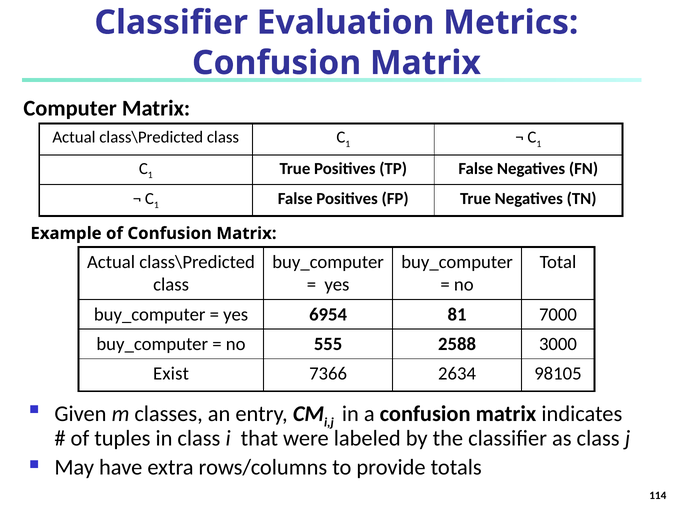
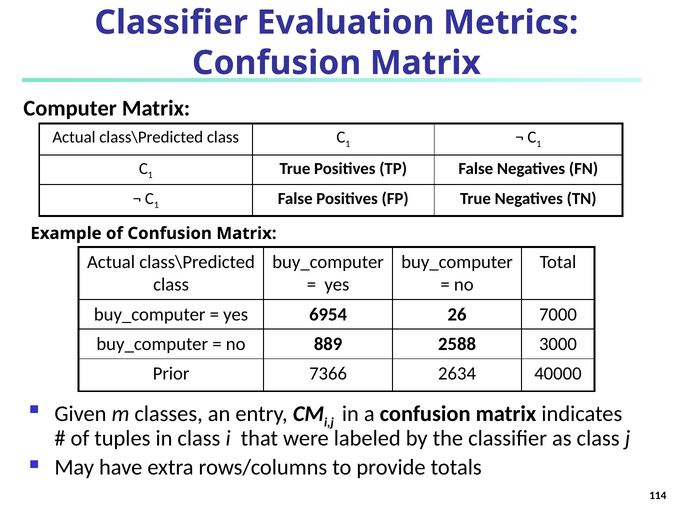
81: 81 -> 26
555: 555 -> 889
Exist: Exist -> Prior
98105: 98105 -> 40000
